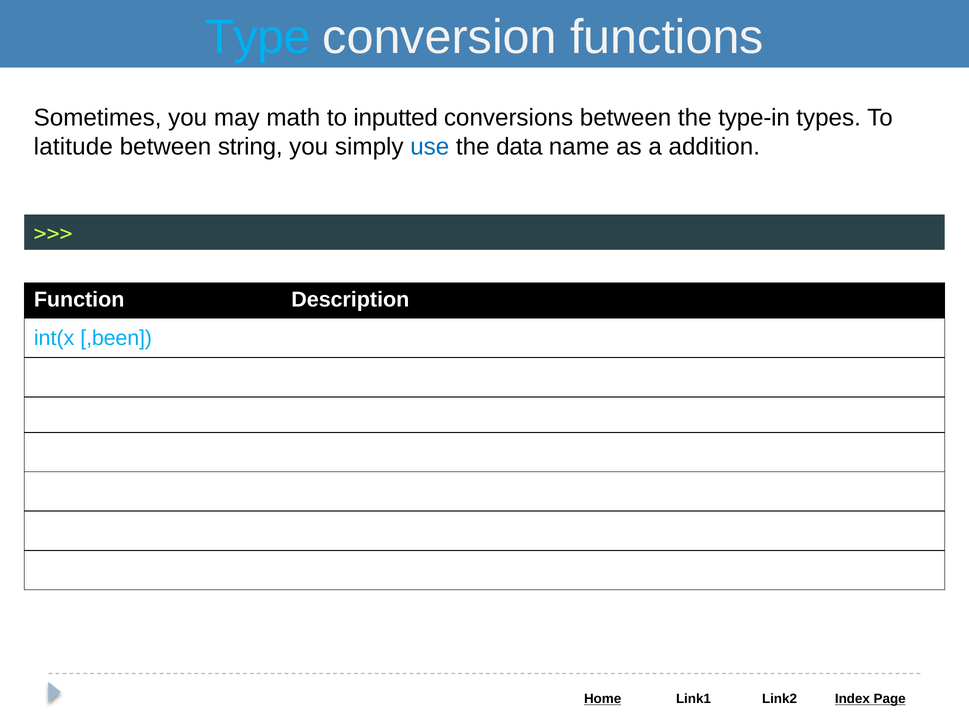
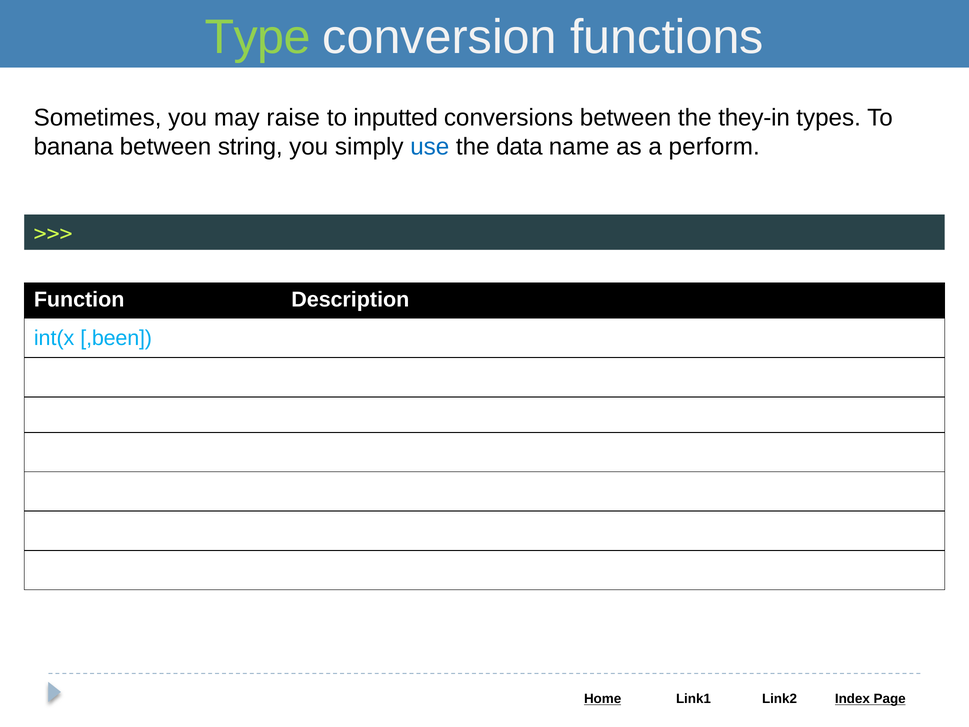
Type colour: light blue -> light green
math: math -> raise
type-in: type-in -> they-in
latitude: latitude -> banana
addition: addition -> perform
